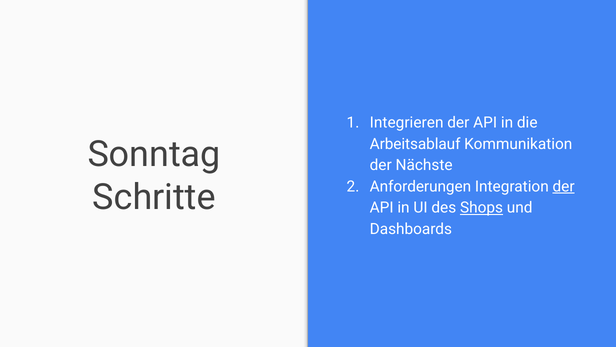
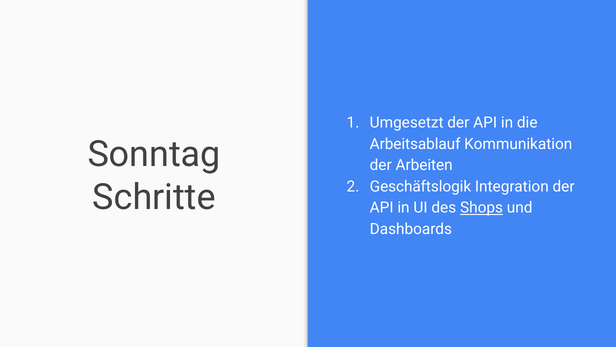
Integrieren: Integrieren -> Umgesetzt
Nächste: Nächste -> Arbeiten
Anforderungen: Anforderungen -> Geschäftslogik
der at (564, 186) underline: present -> none
